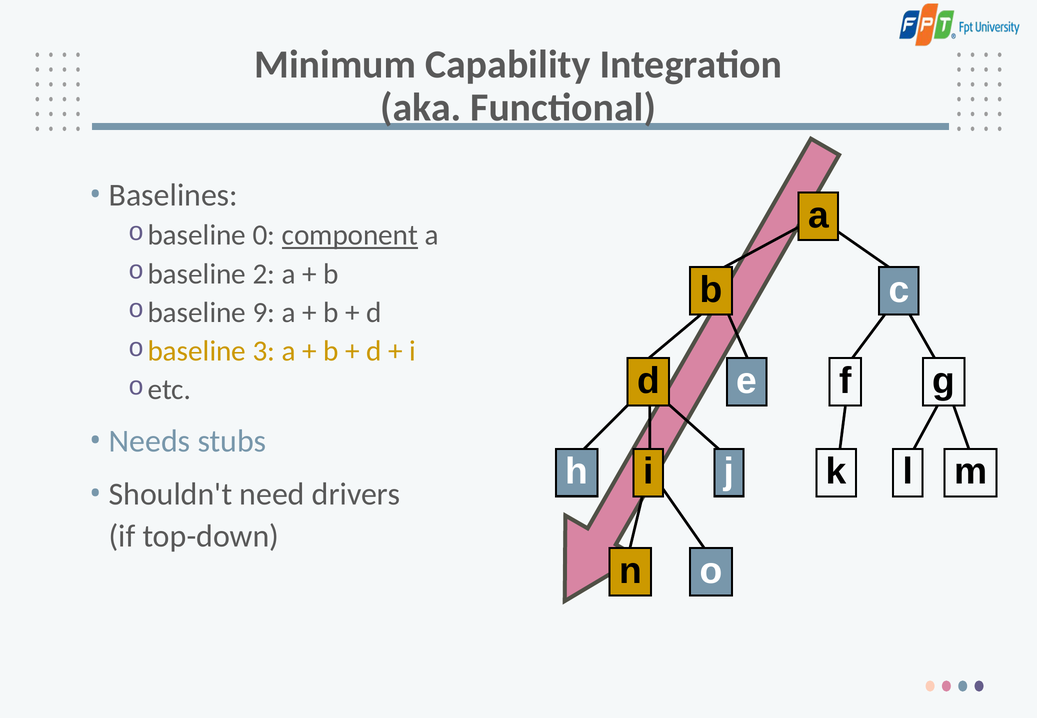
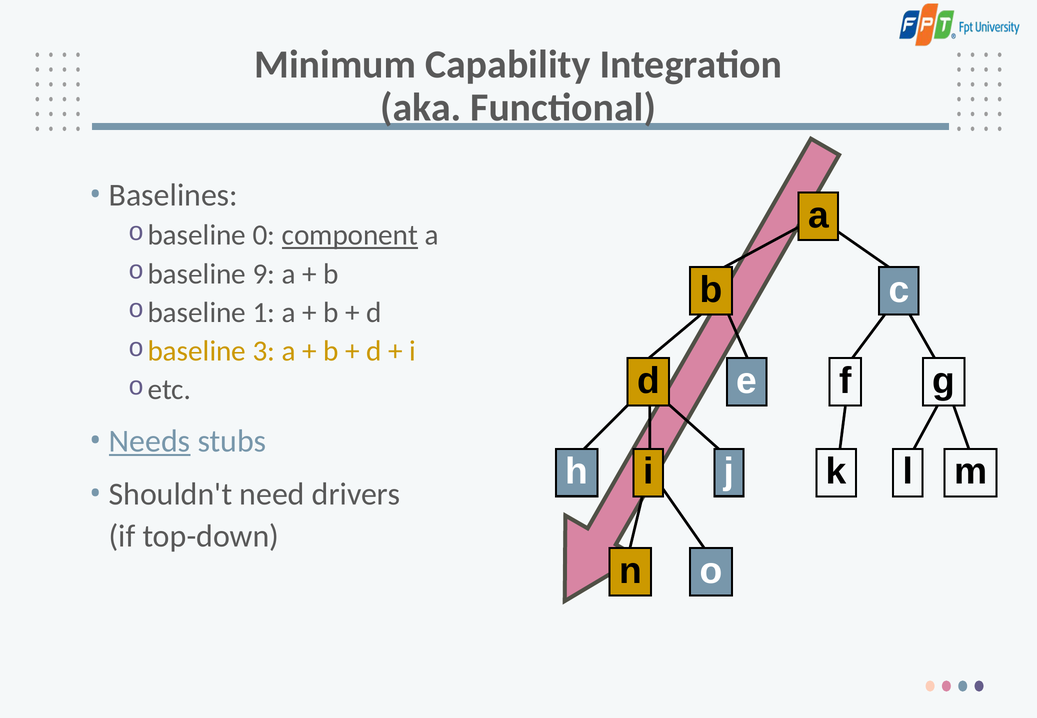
2: 2 -> 9
9: 9 -> 1
Needs underline: none -> present
